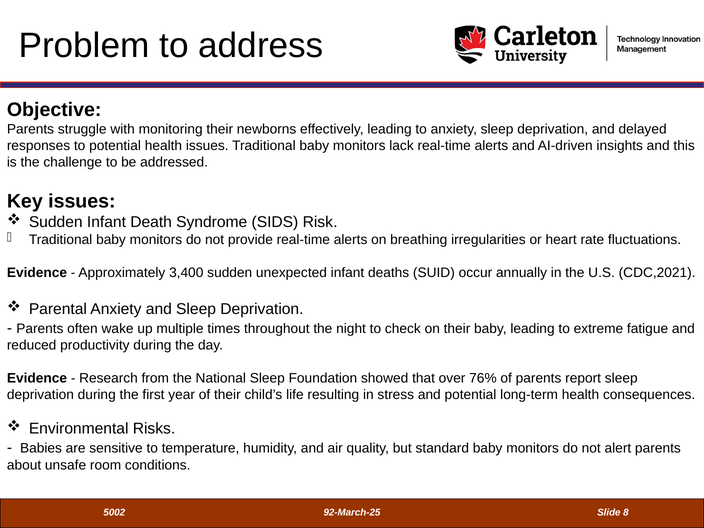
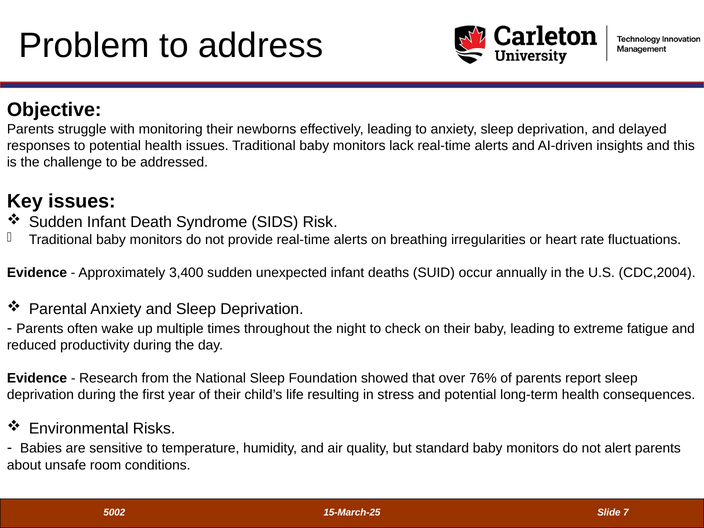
CDC,2021: CDC,2021 -> CDC,2004
92-March-25: 92-March-25 -> 15-March-25
8: 8 -> 7
